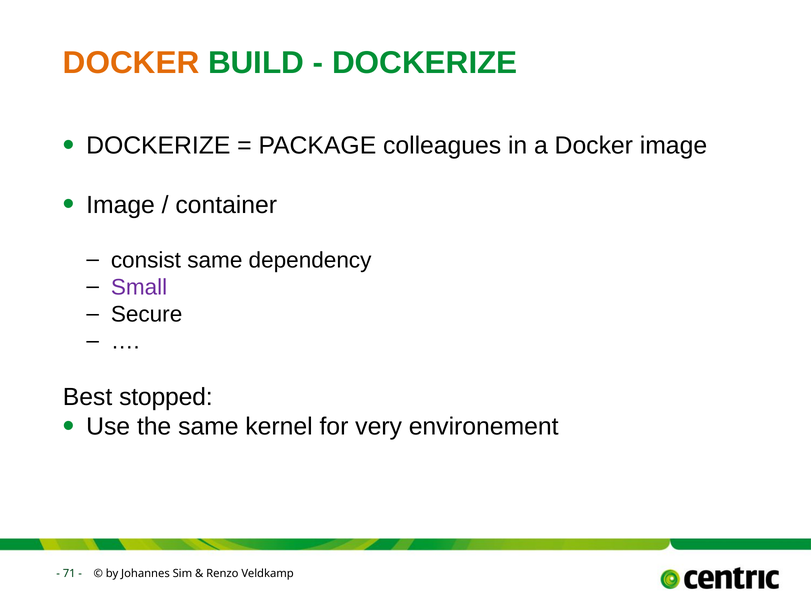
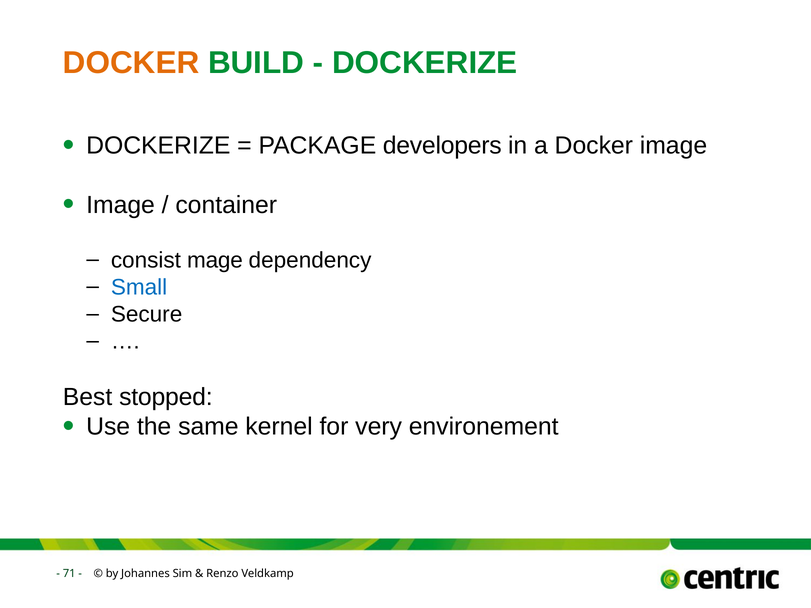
colleagues: colleagues -> developers
consist same: same -> mage
Small colour: purple -> blue
